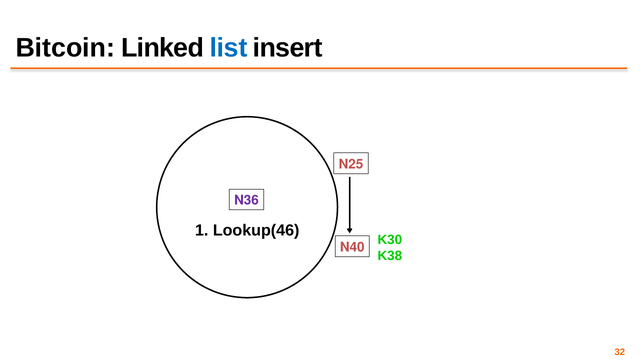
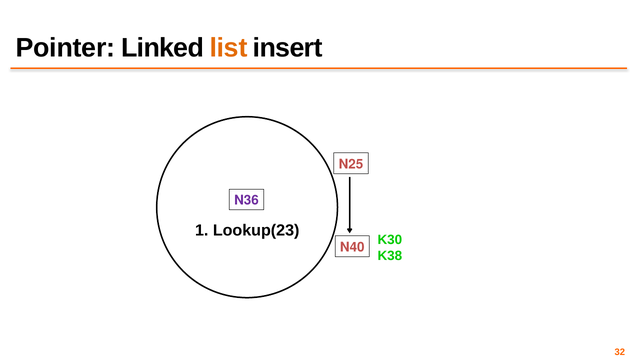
Bitcoin: Bitcoin -> Pointer
list colour: blue -> orange
Lookup(46: Lookup(46 -> Lookup(23
